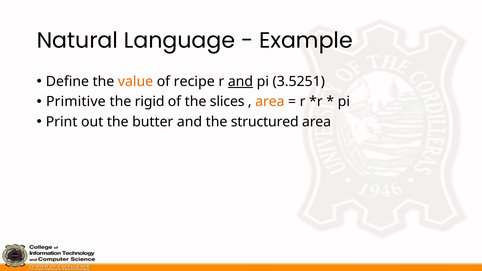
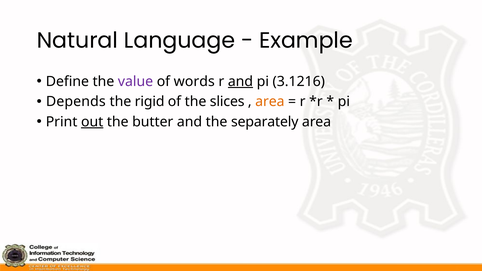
value colour: orange -> purple
recipe: recipe -> words
3.5251: 3.5251 -> 3.1216
Primitive: Primitive -> Depends
out underline: none -> present
structured: structured -> separately
